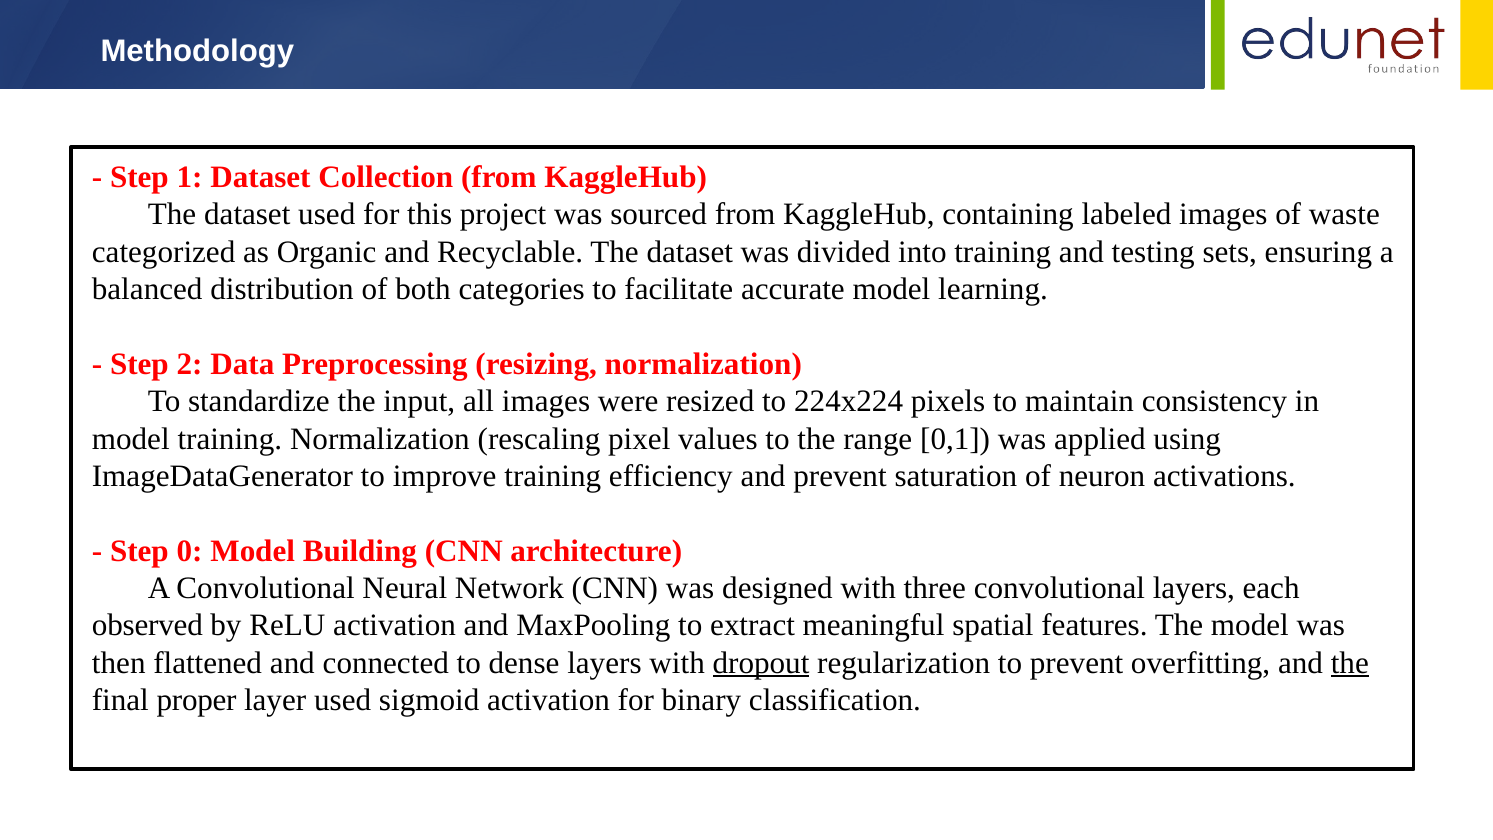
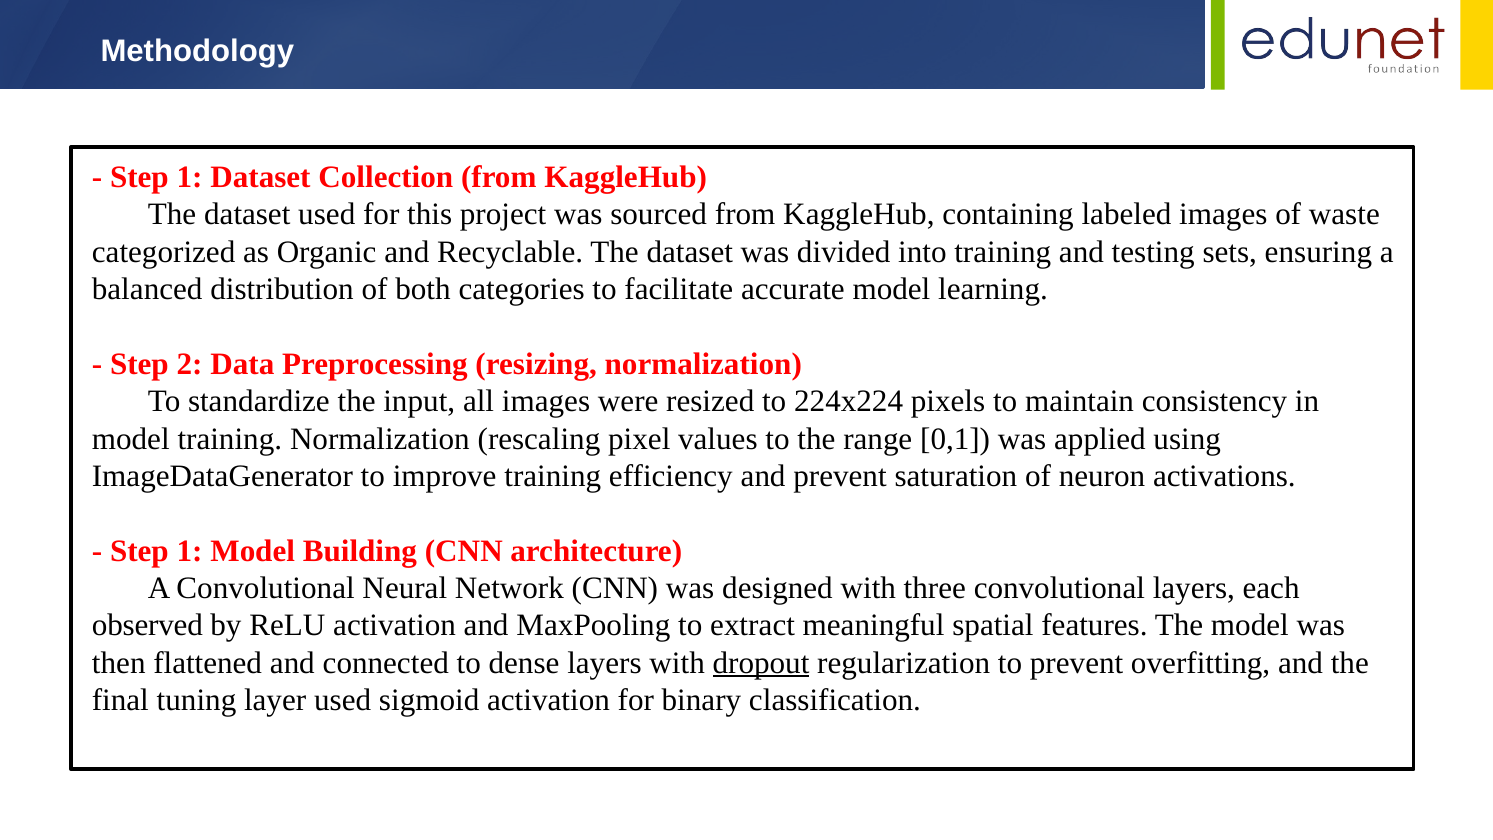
0 at (190, 551): 0 -> 1
the at (1350, 663) underline: present -> none
proper: proper -> tuning
